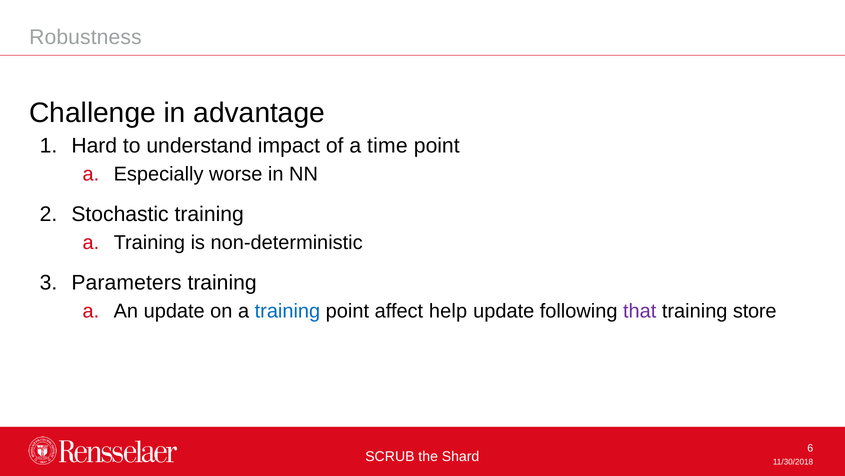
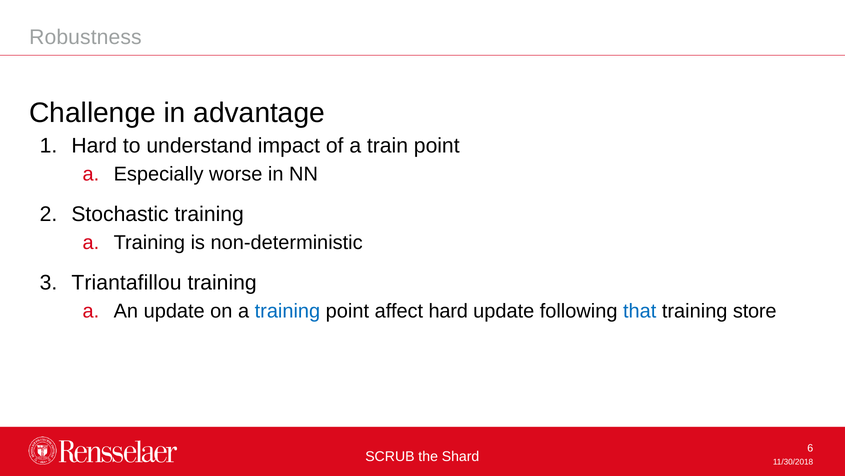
time: time -> train
Parameters: Parameters -> Triantafillou
affect help: help -> hard
that colour: purple -> blue
